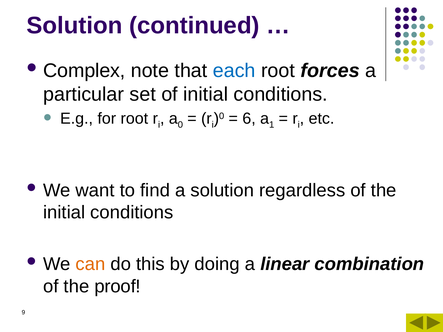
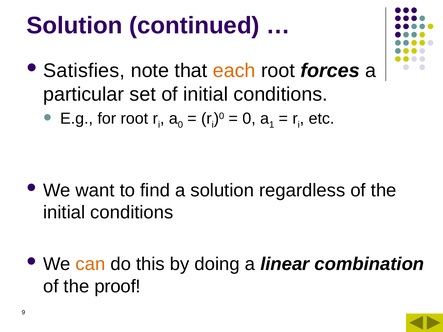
Complex: Complex -> Satisfies
each colour: blue -> orange
6 at (249, 119): 6 -> 0
